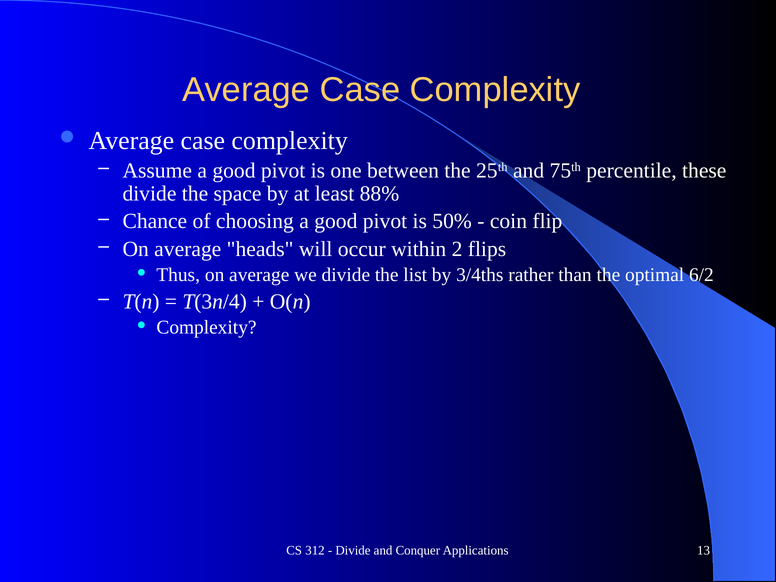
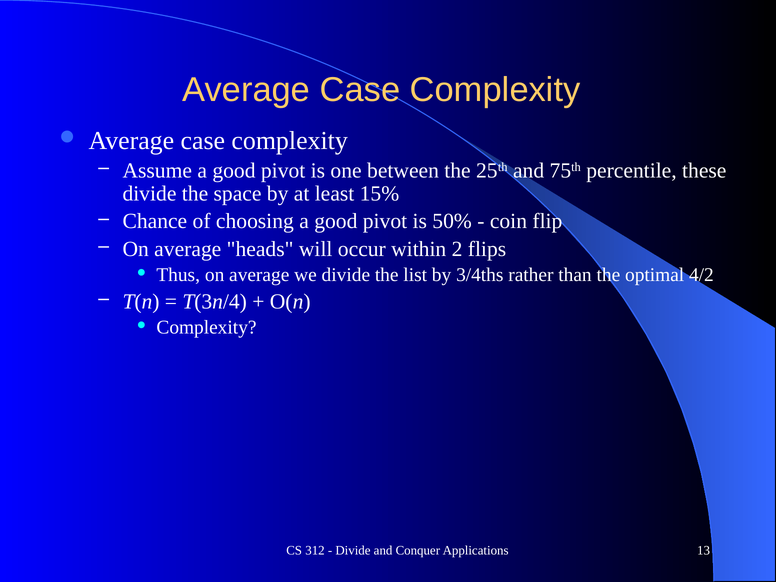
88%: 88% -> 15%
6/2: 6/2 -> 4/2
